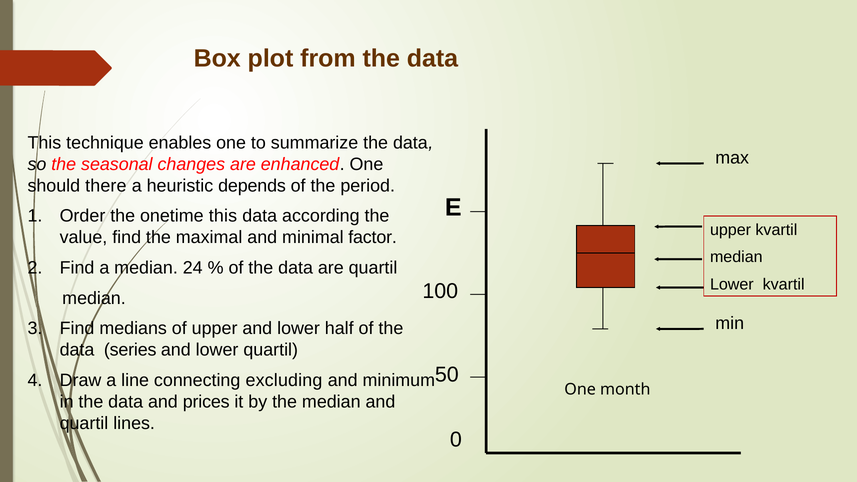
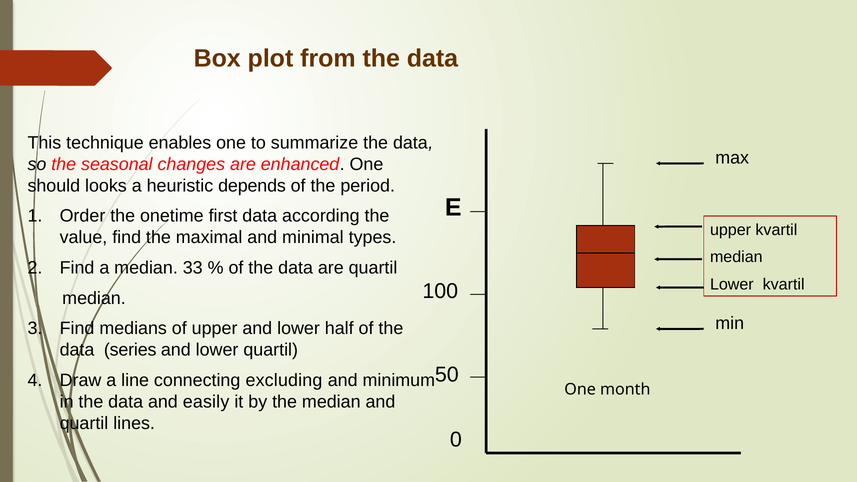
there: there -> looks
onetime this: this -> first
factor: factor -> types
24: 24 -> 33
prices: prices -> easily
